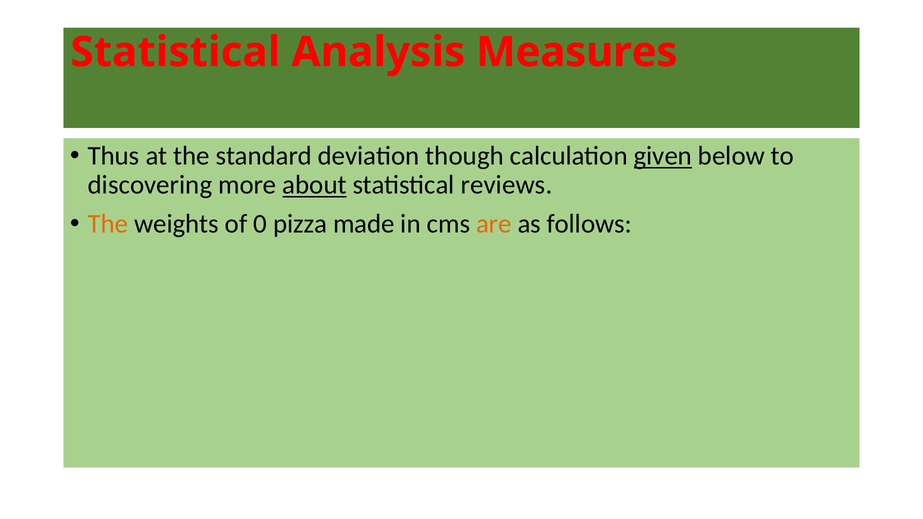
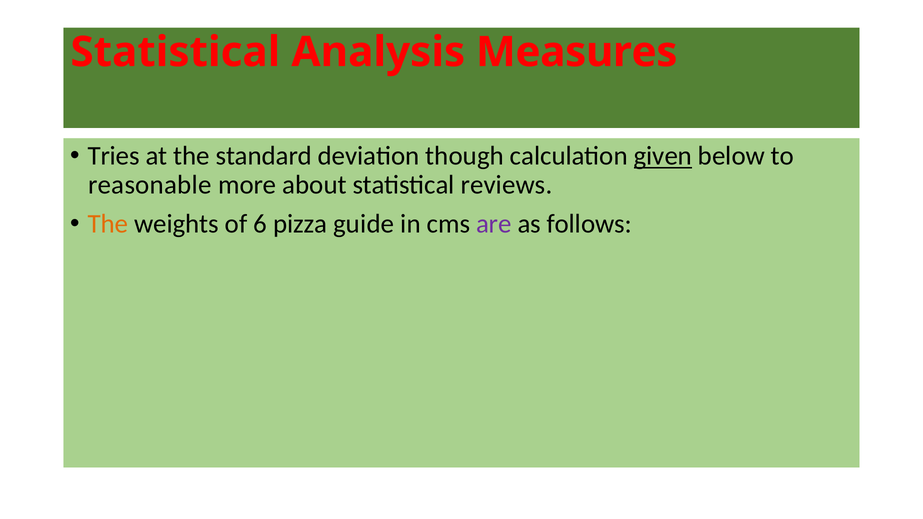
Thus: Thus -> Tries
discovering: discovering -> reasonable
about underline: present -> none
0: 0 -> 6
made: made -> guide
are colour: orange -> purple
